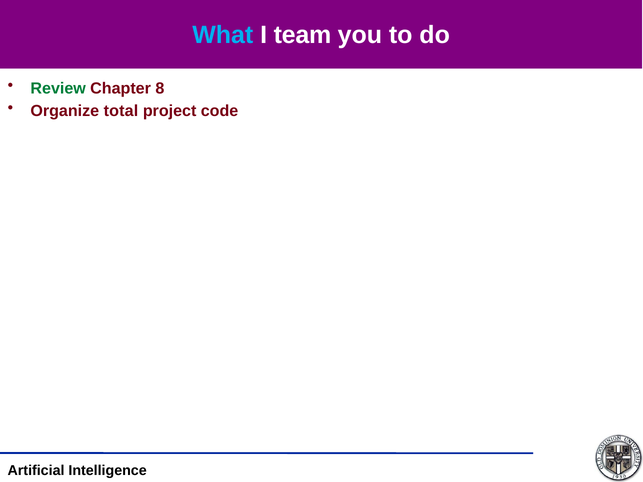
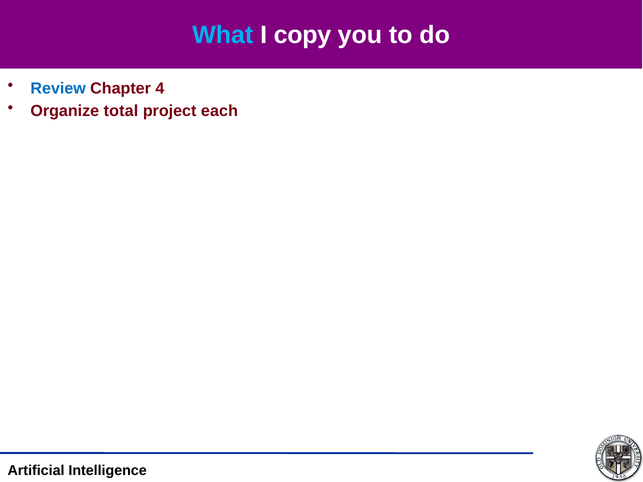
team: team -> copy
Review colour: green -> blue
8: 8 -> 4
code: code -> each
